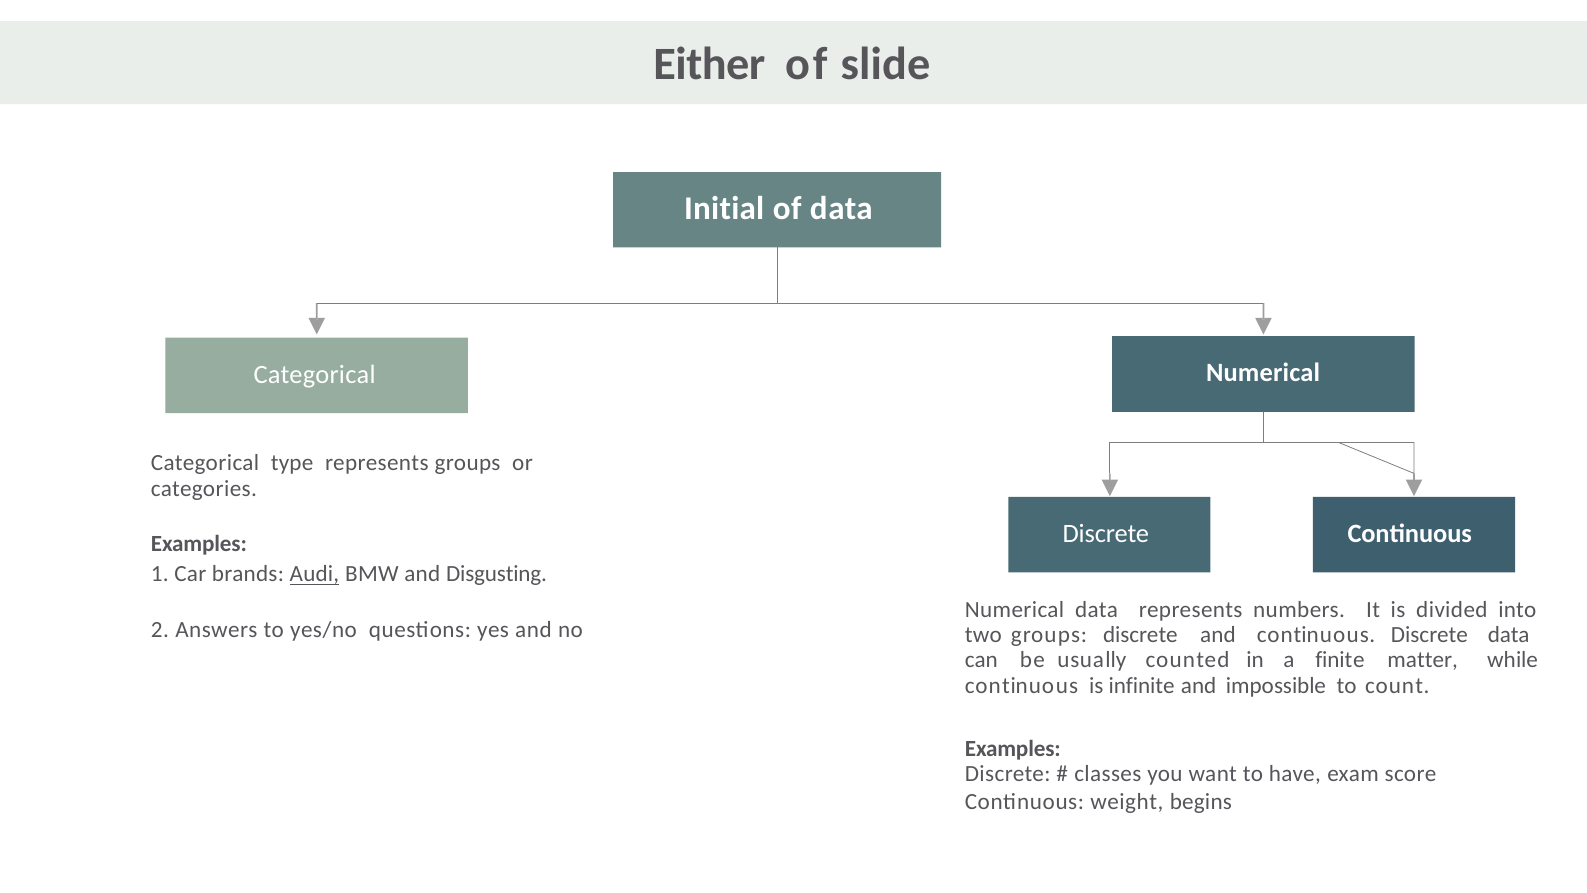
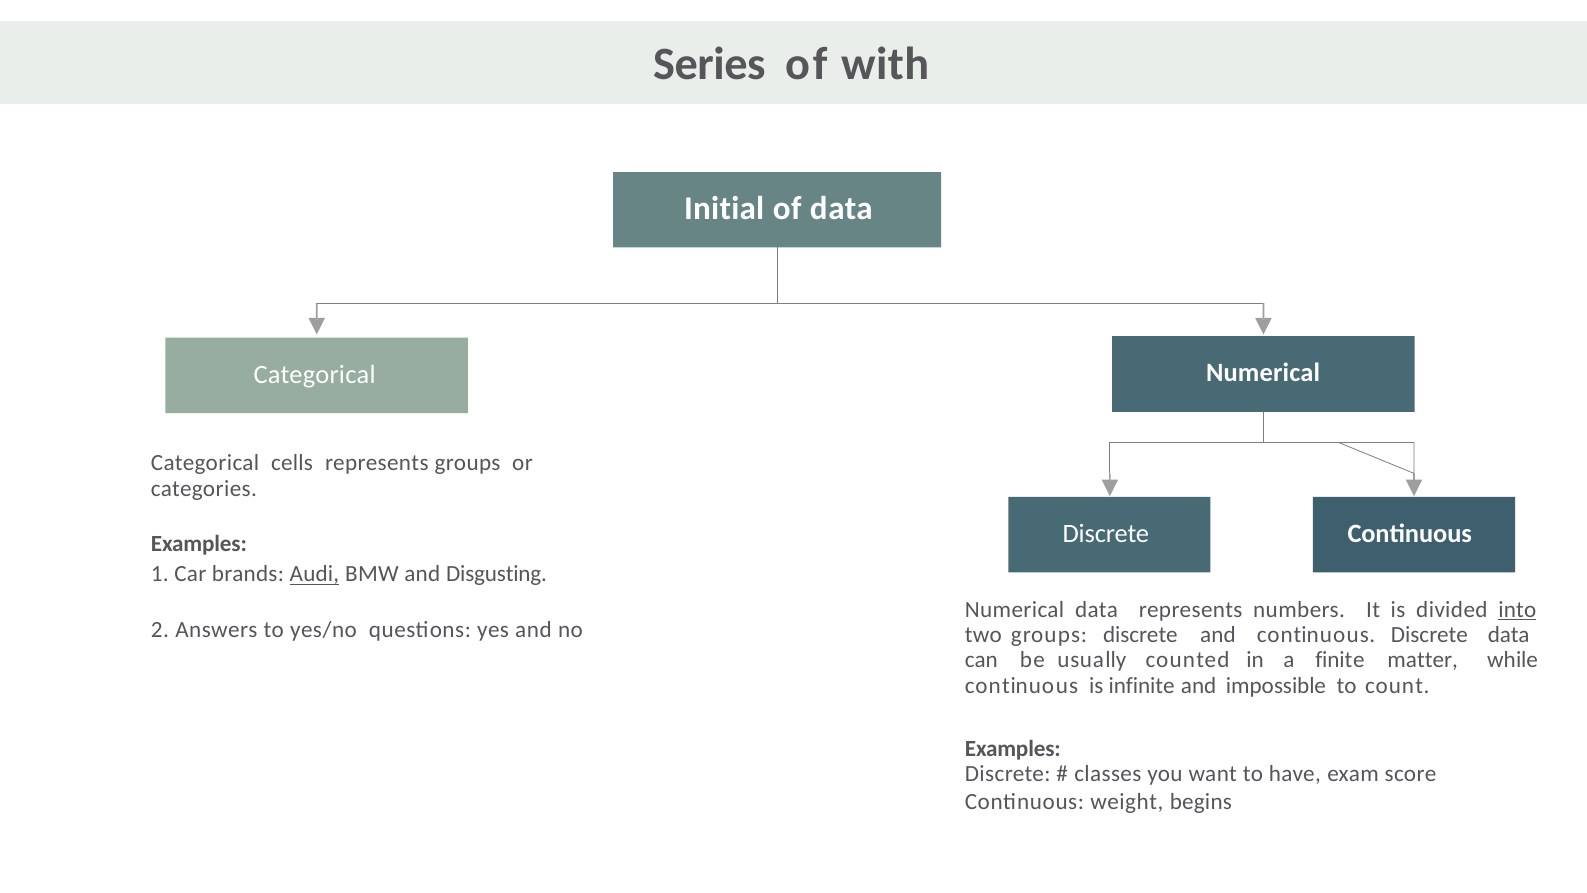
Either: Either -> Series
slide: slide -> with
type: type -> cells
into underline: none -> present
